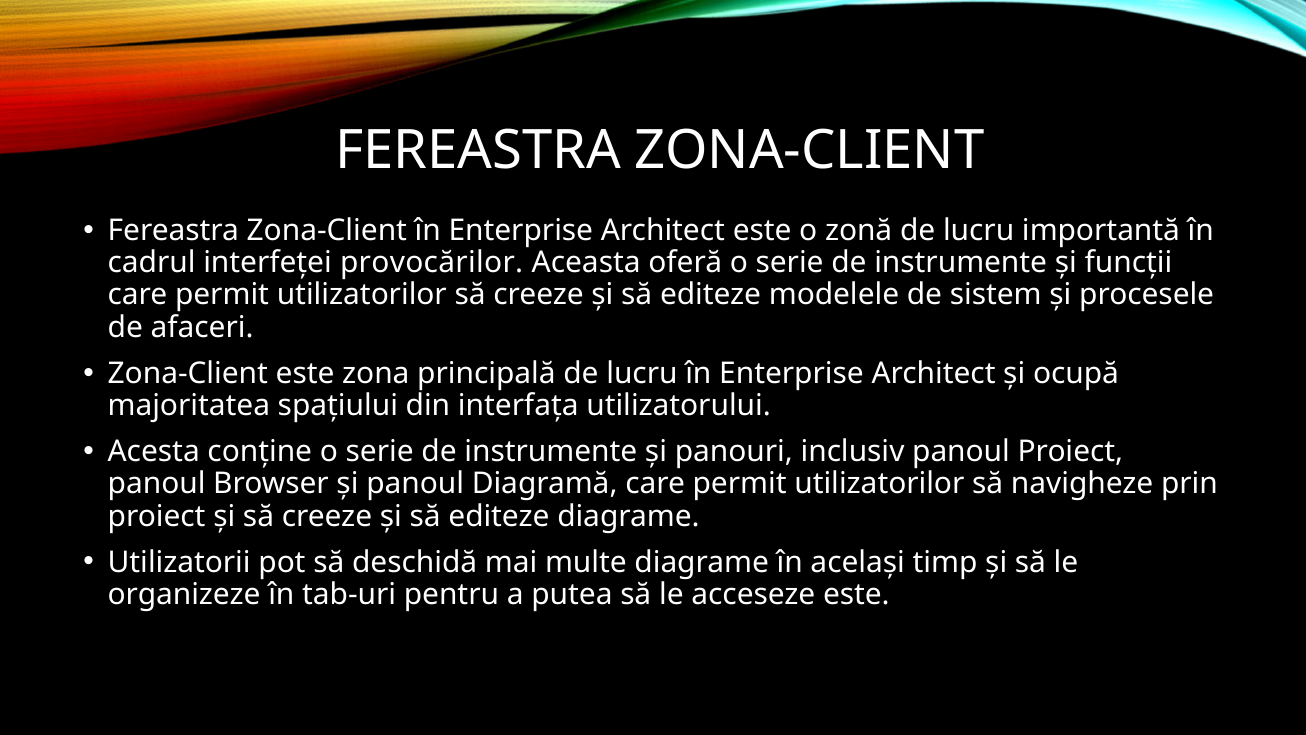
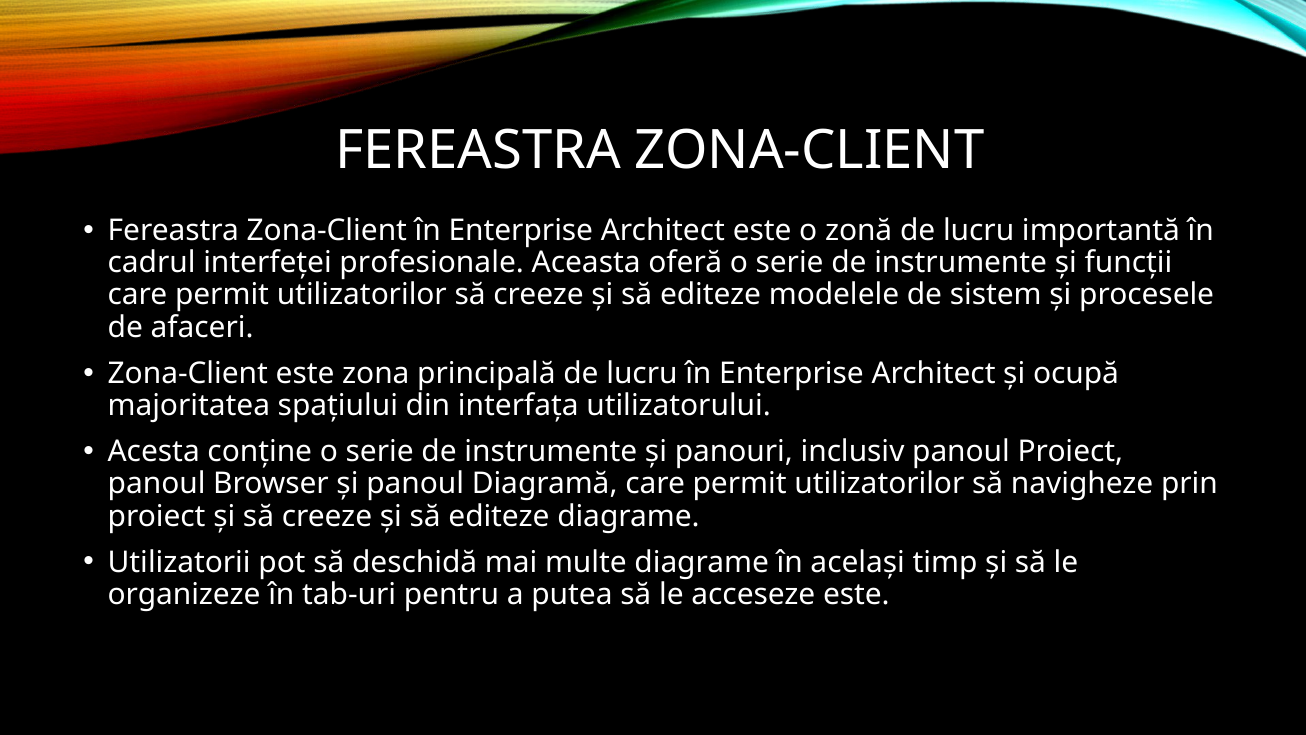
provocărilor: provocărilor -> profesionale
